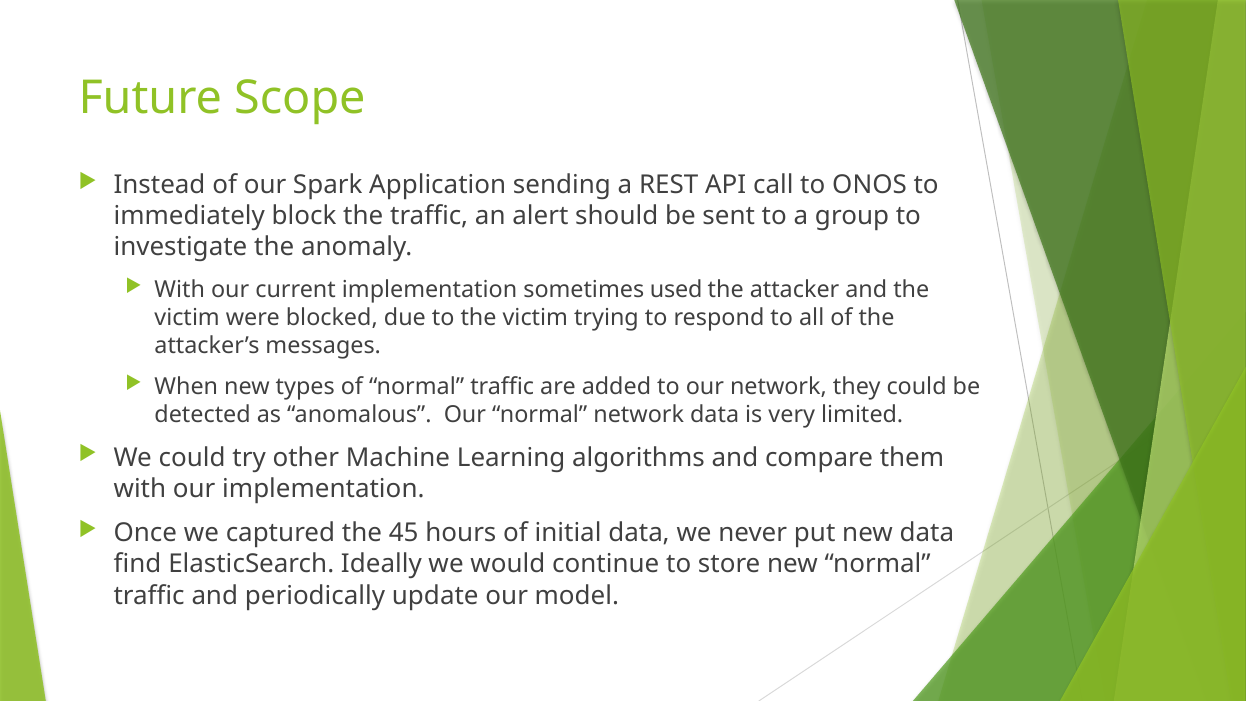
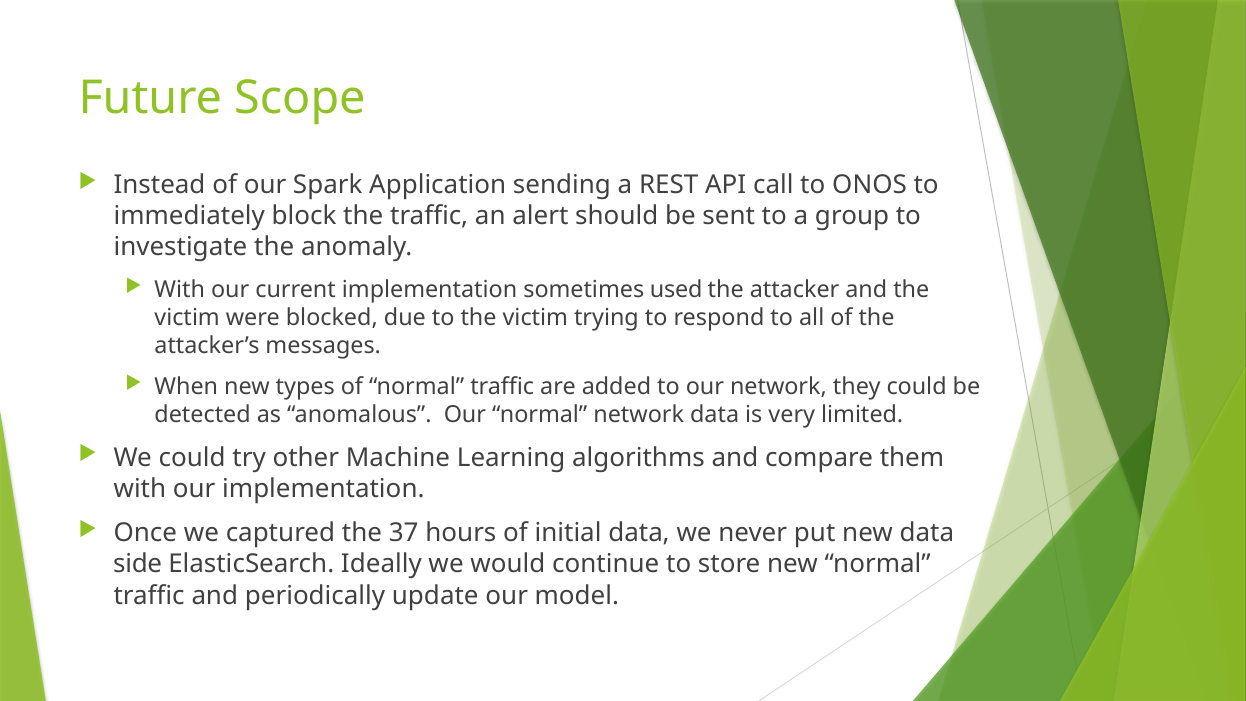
45: 45 -> 37
find: find -> side
